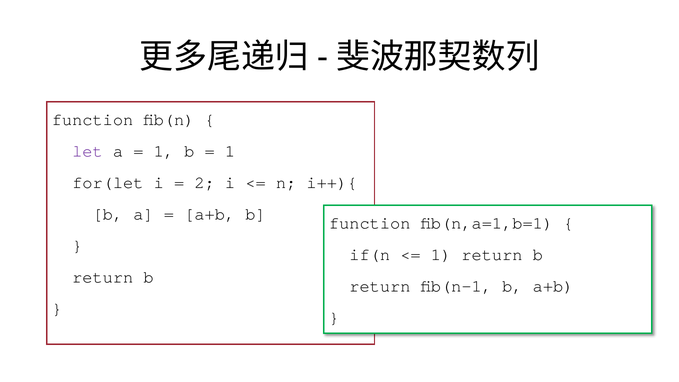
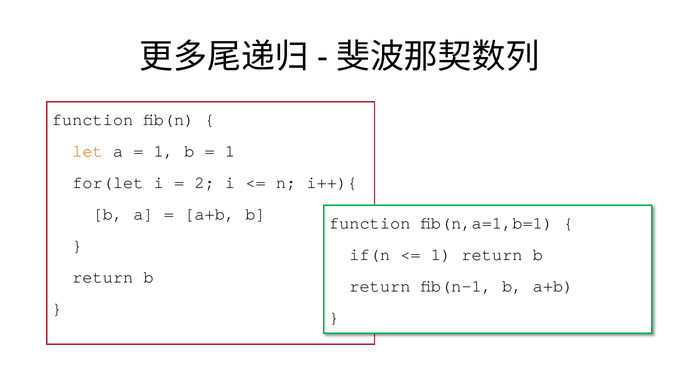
let colour: purple -> orange
